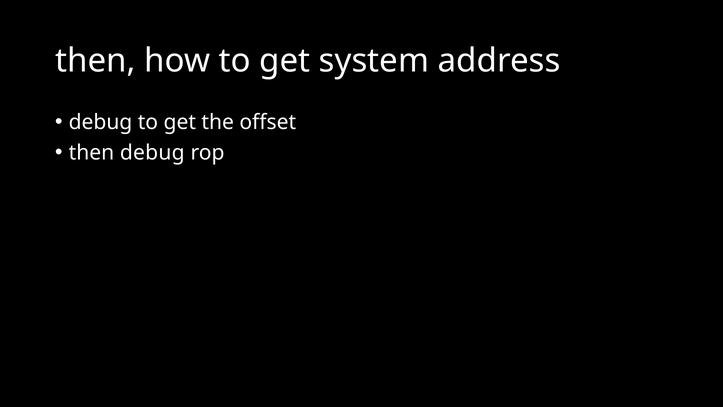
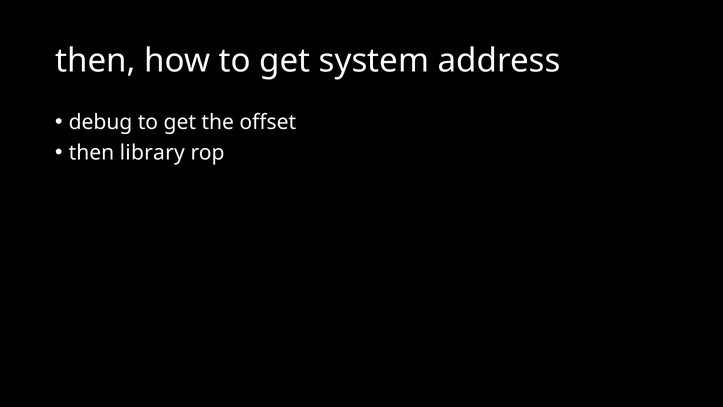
then debug: debug -> library
